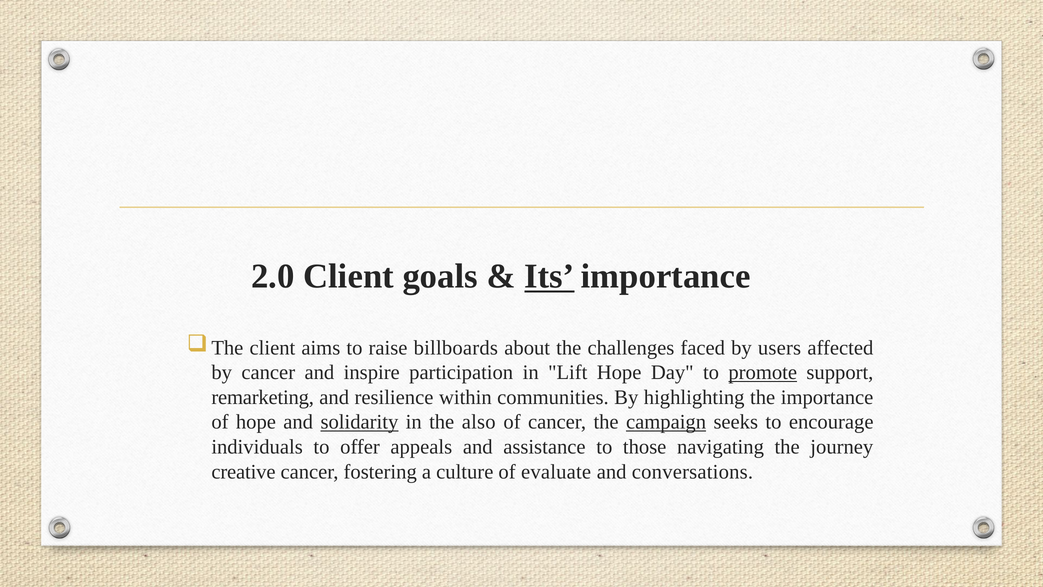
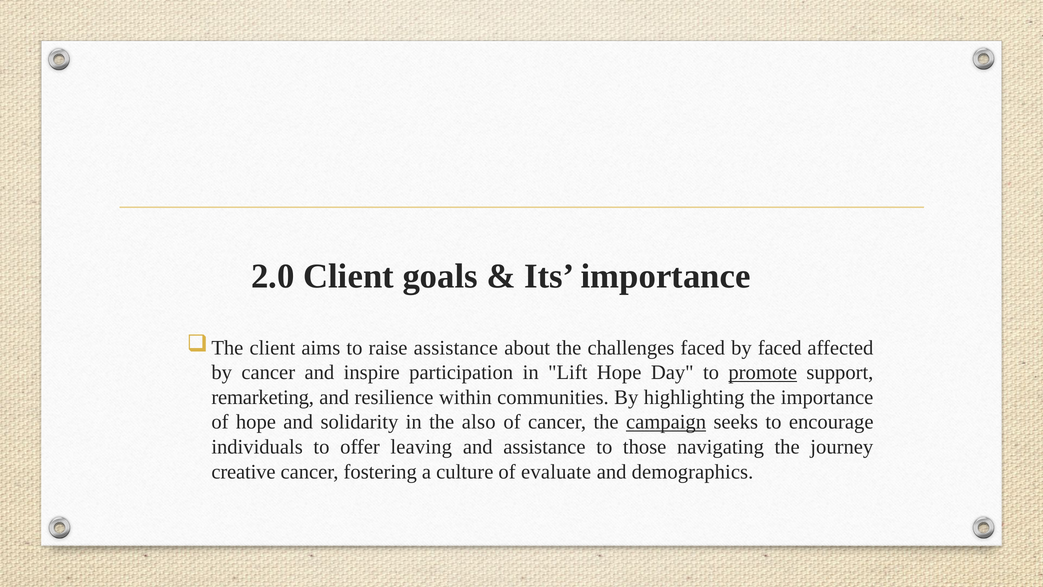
Its underline: present -> none
raise billboards: billboards -> assistance
by users: users -> faced
solidarity underline: present -> none
appeals: appeals -> leaving
conversations: conversations -> demographics
